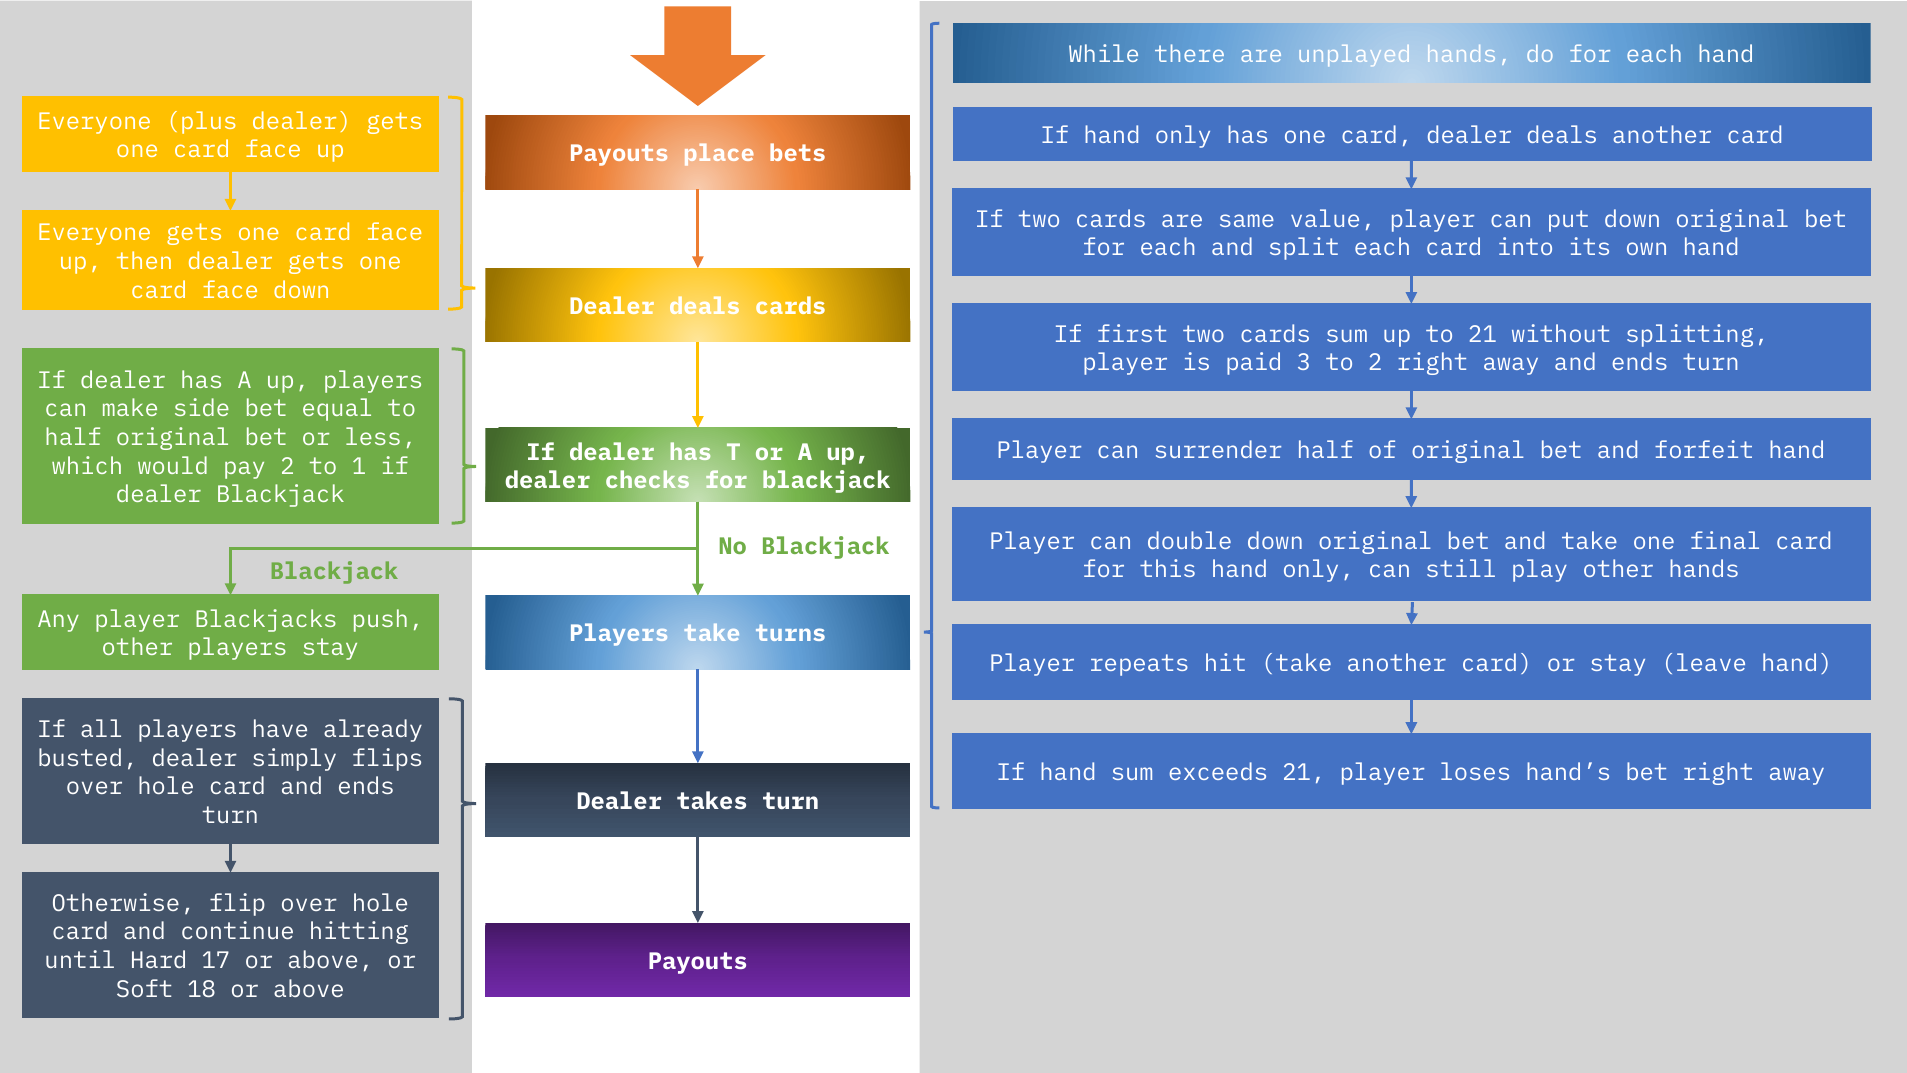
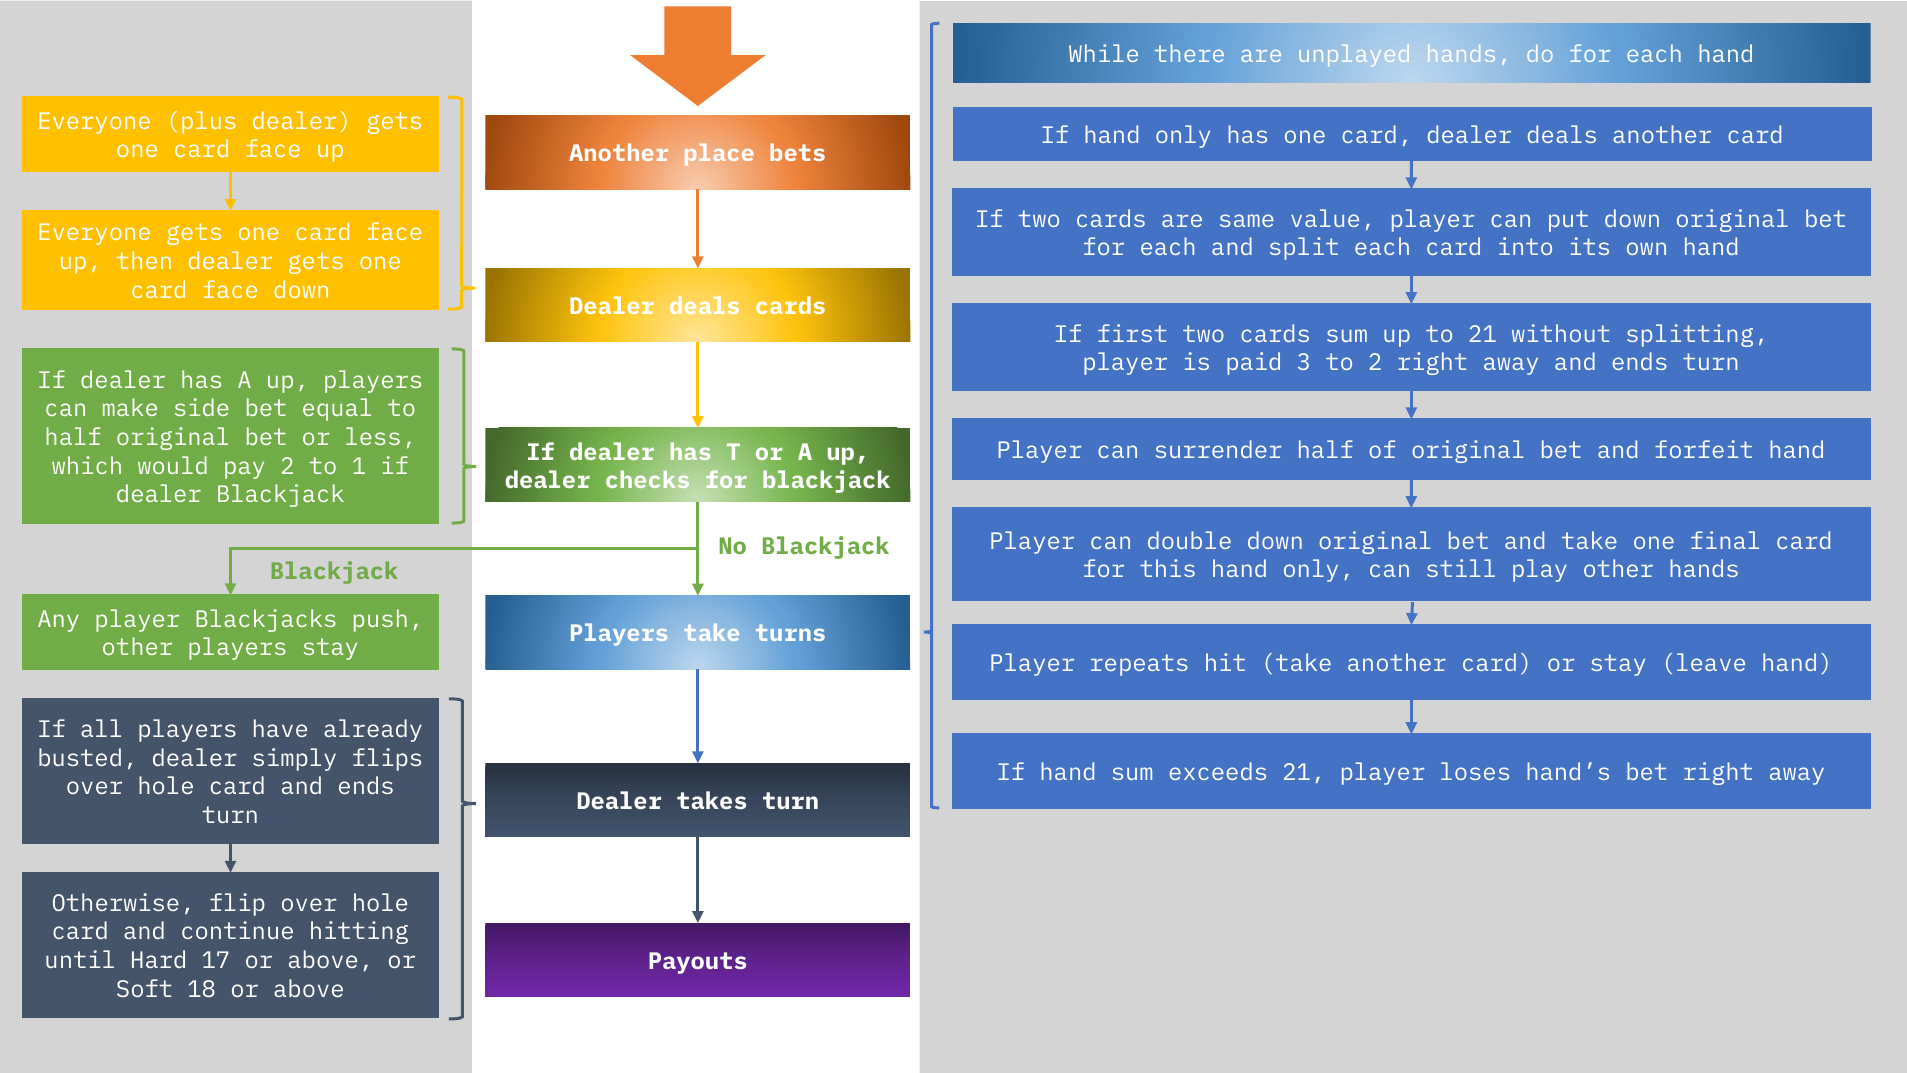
Payouts at (619, 154): Payouts -> Another
